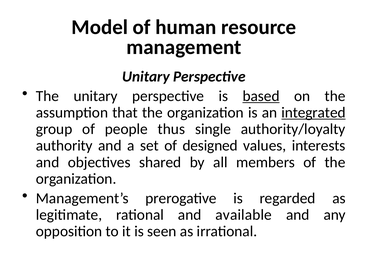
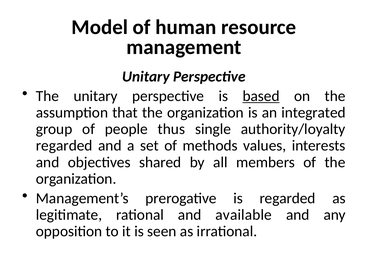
integrated underline: present -> none
authority at (64, 146): authority -> regarded
designed: designed -> methods
